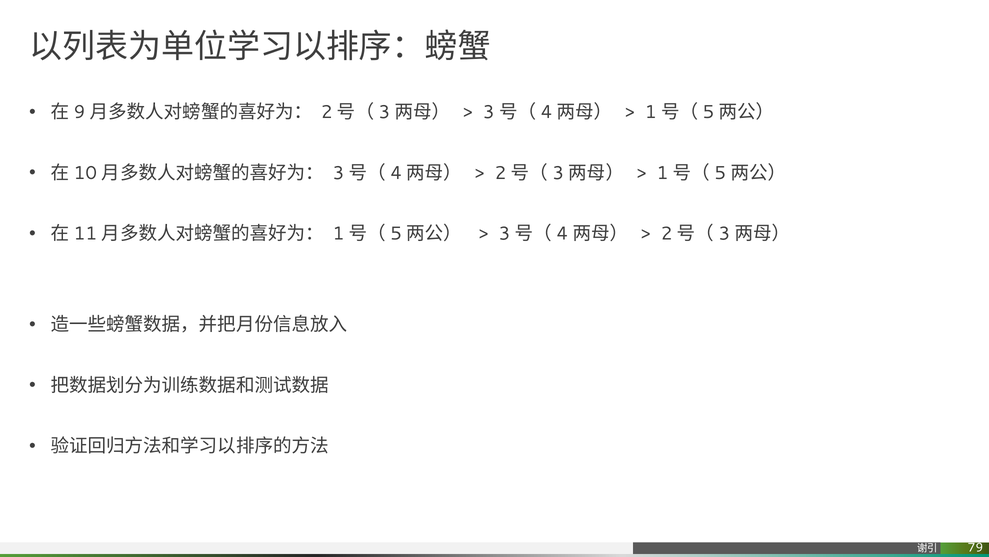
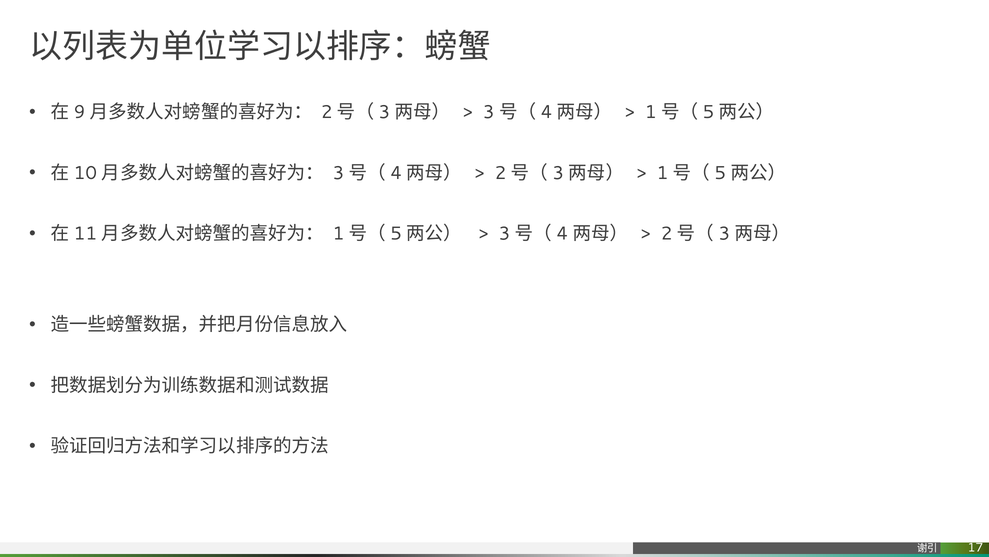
79: 79 -> 17
